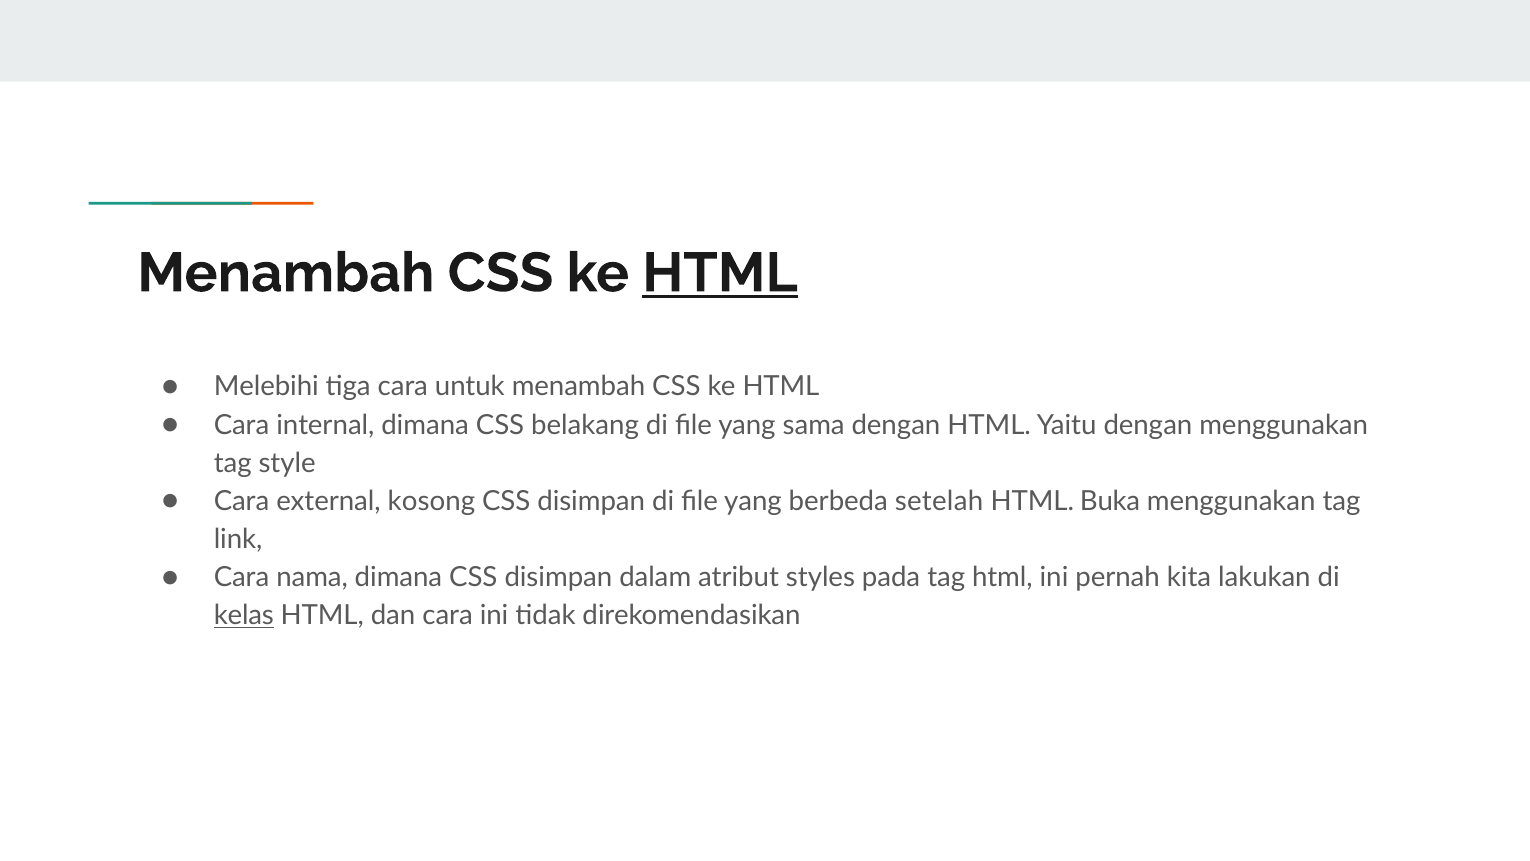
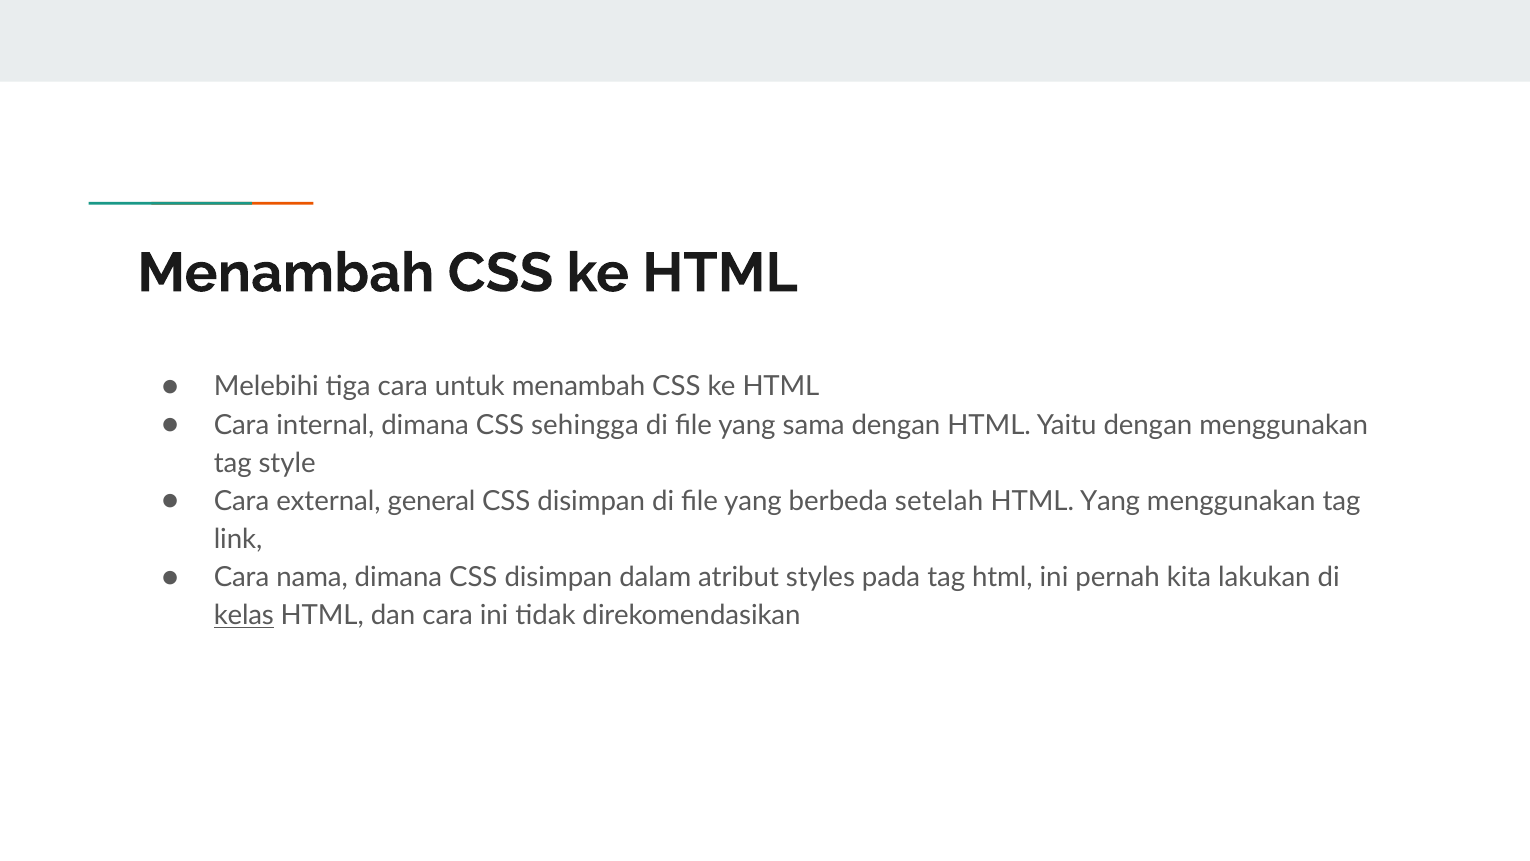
HTML at (720, 273) underline: present -> none
belakang: belakang -> sehingga
kosong: kosong -> general
HTML Buka: Buka -> Yang
